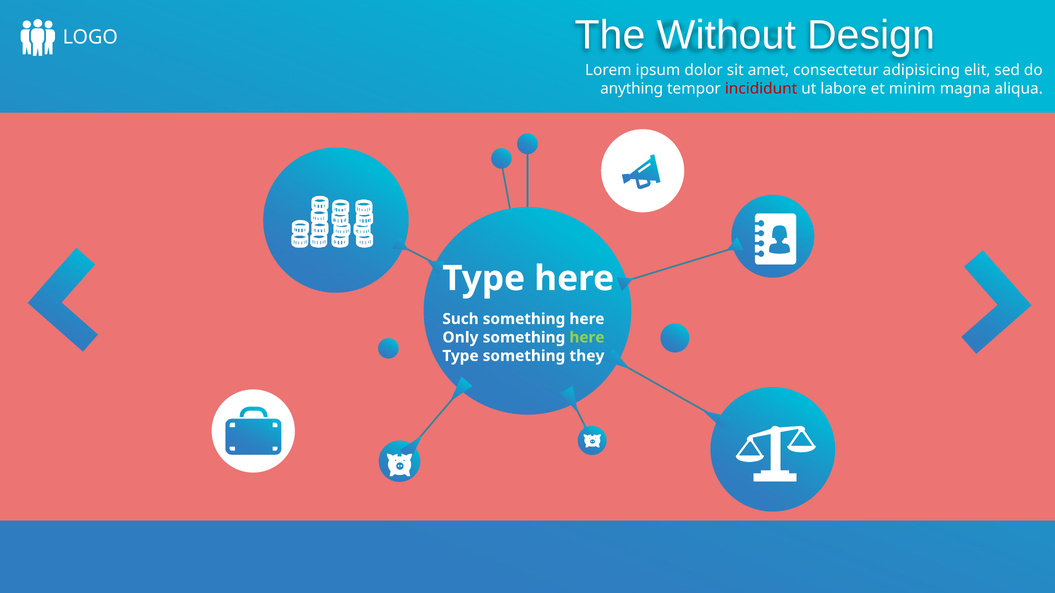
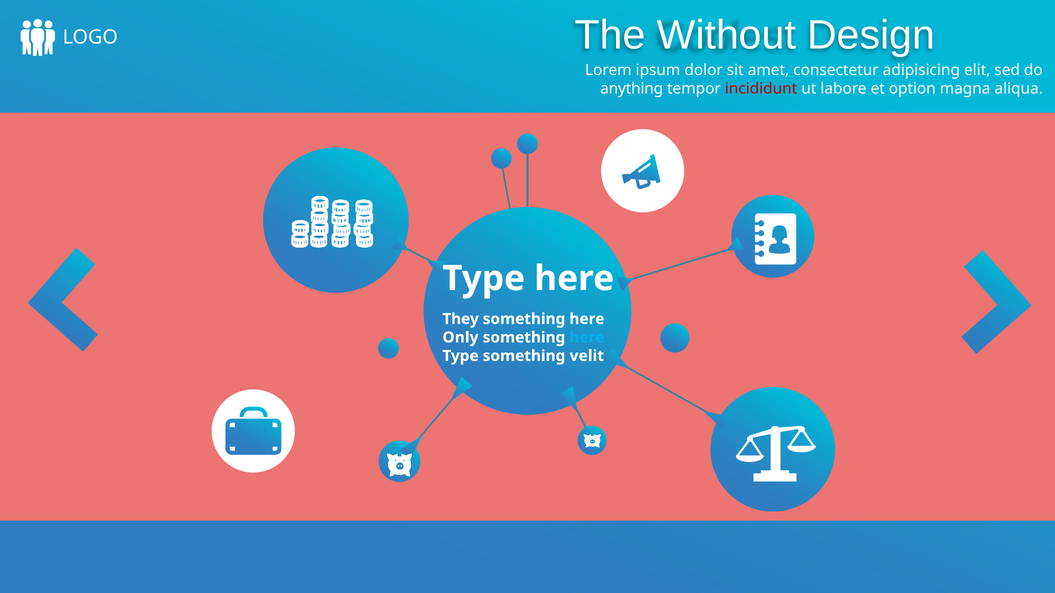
minim: minim -> option
Such: Such -> They
here at (587, 338) colour: light green -> light blue
they: they -> velit
